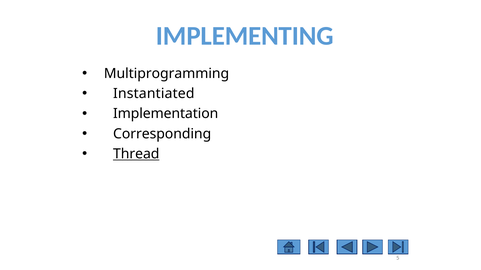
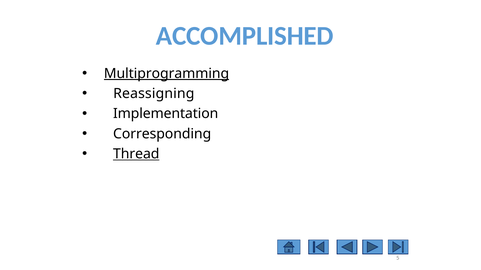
IMPLEMENTING: IMPLEMENTING -> ACCOMPLISHED
Multiprogramming underline: none -> present
Instantiated: Instantiated -> Reassigning
